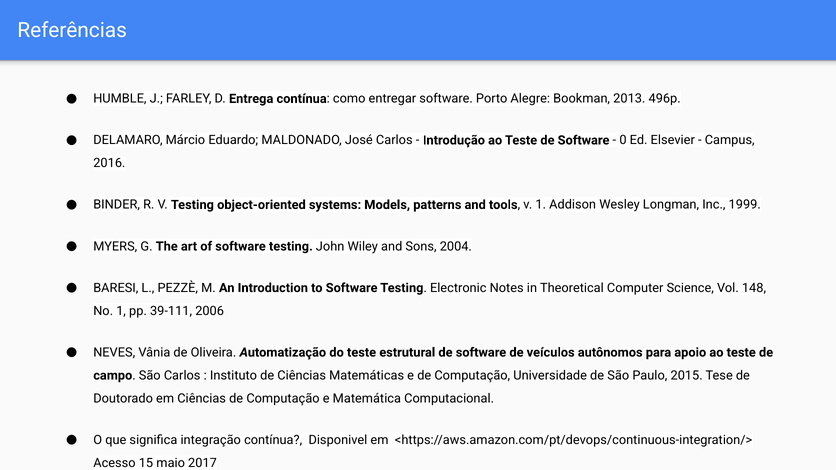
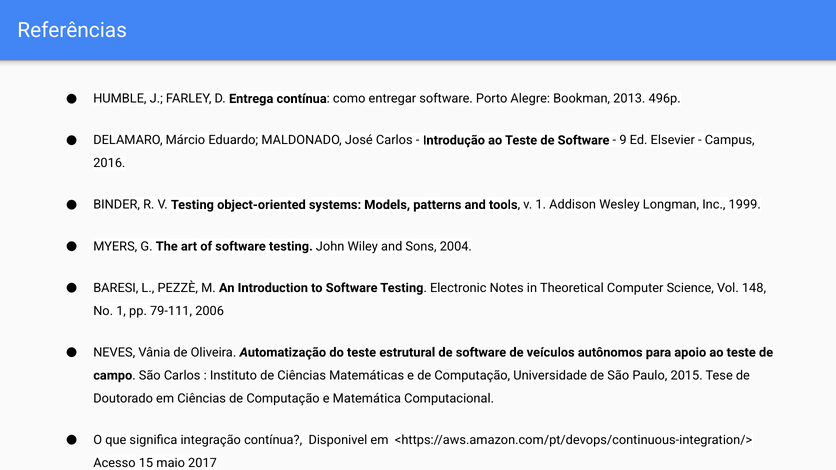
0: 0 -> 9
39-111: 39-111 -> 79-111
